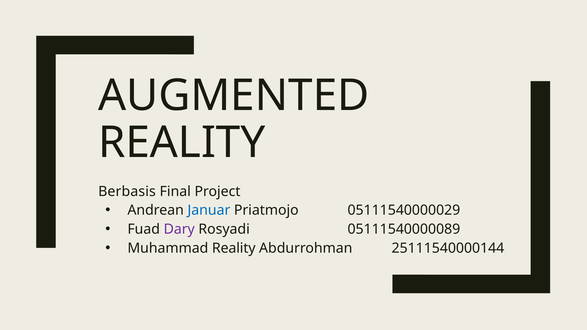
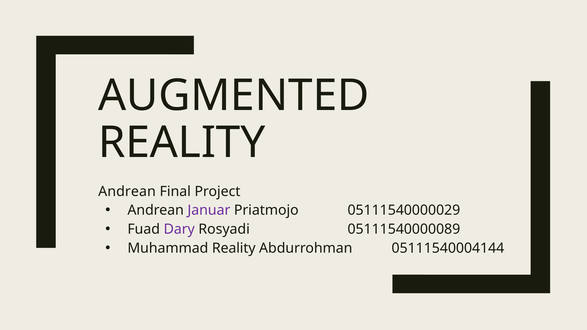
Berbasis at (127, 192): Berbasis -> Andrean
Januar colour: blue -> purple
25111540000144: 25111540000144 -> 05111540004144
